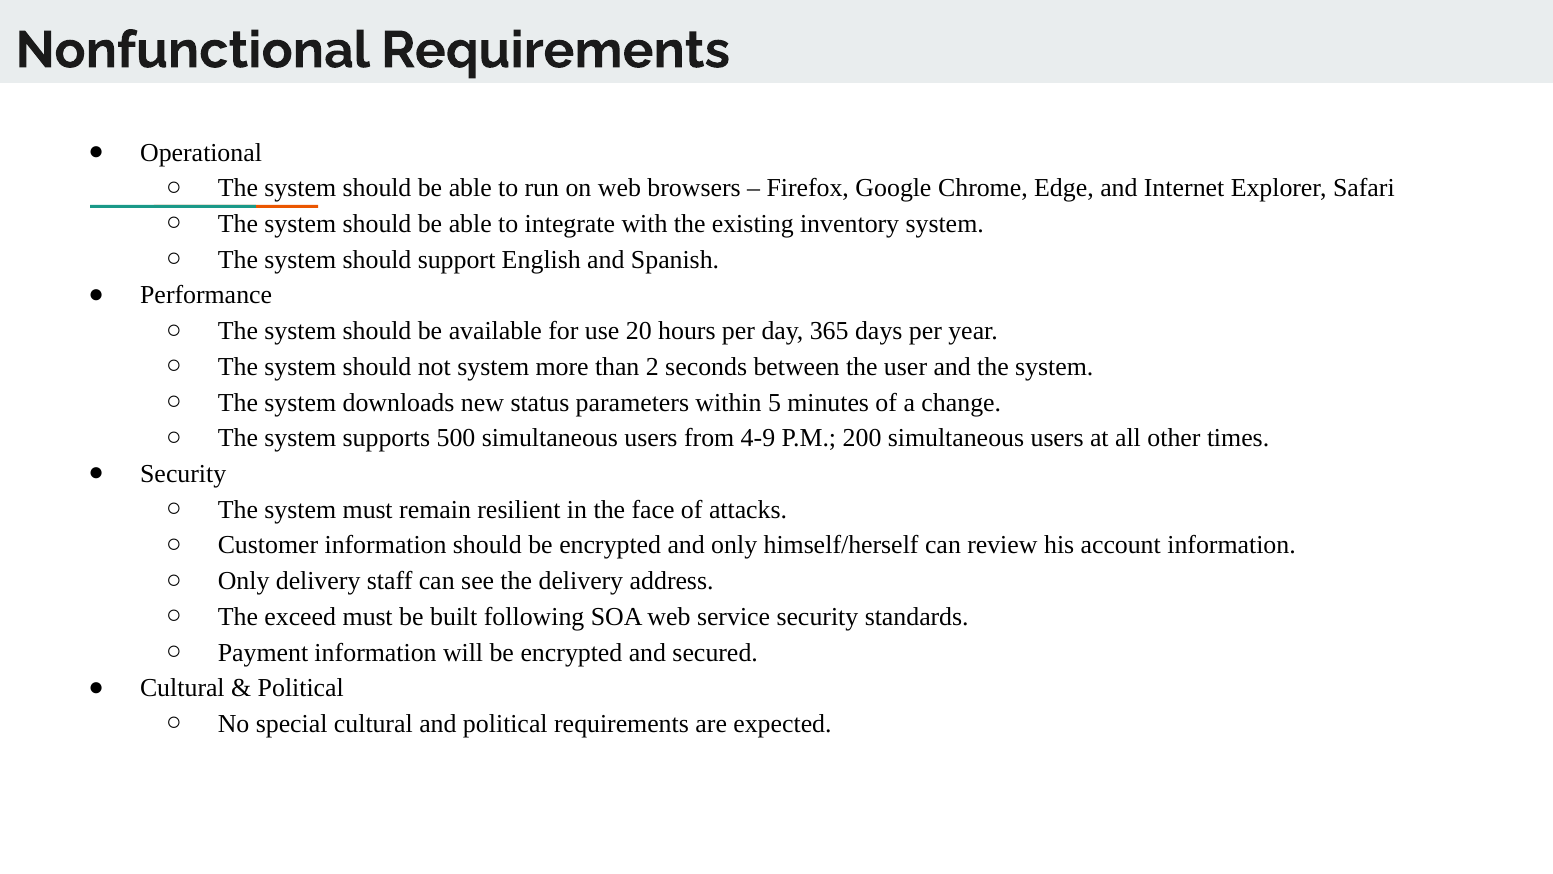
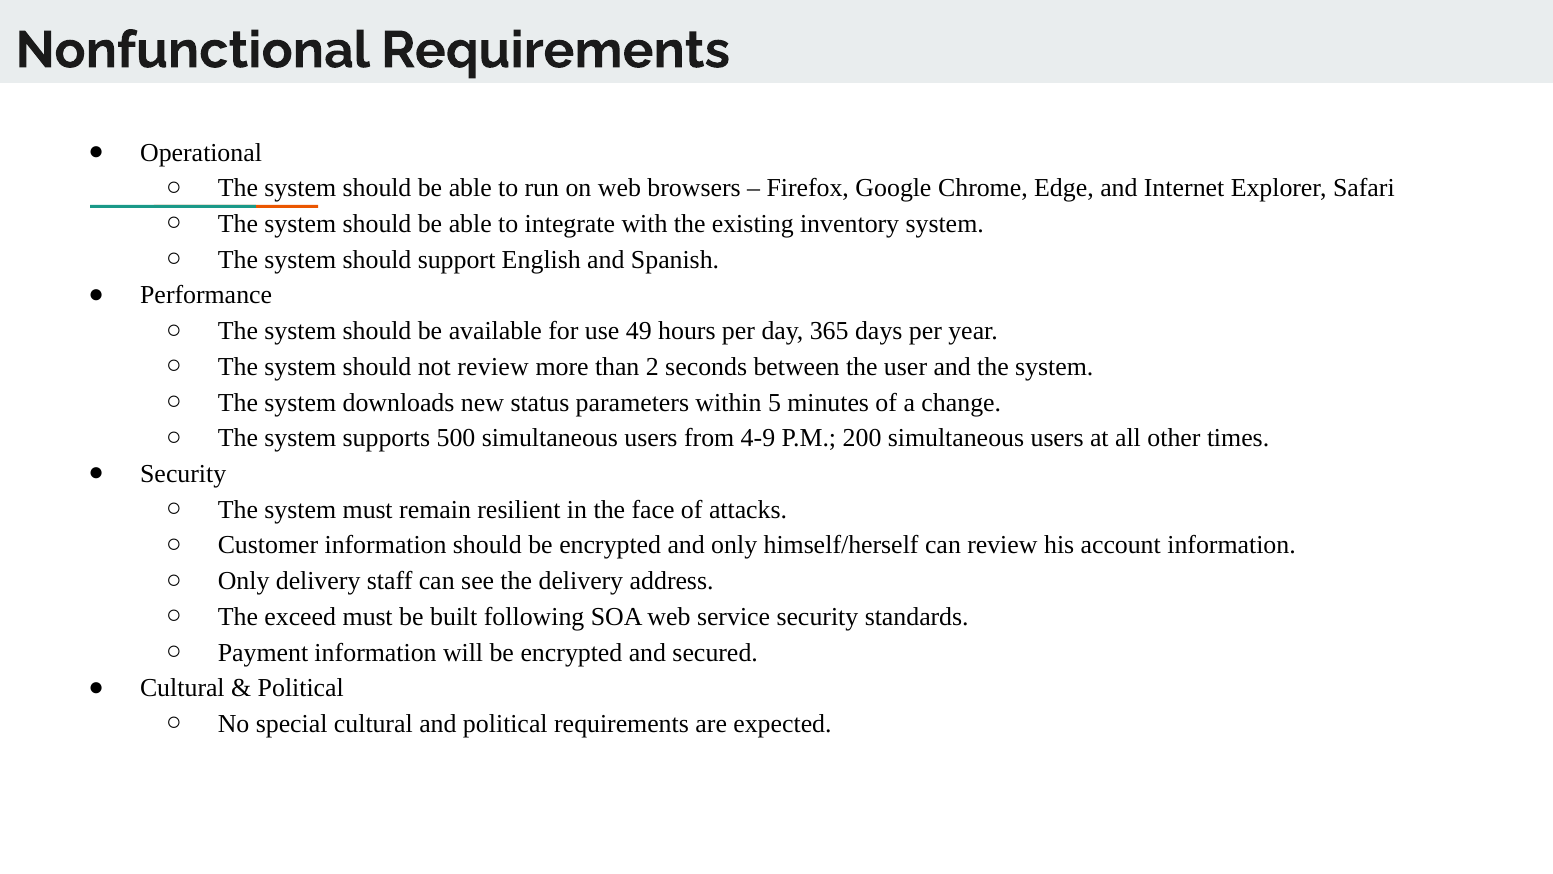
20: 20 -> 49
not system: system -> review
